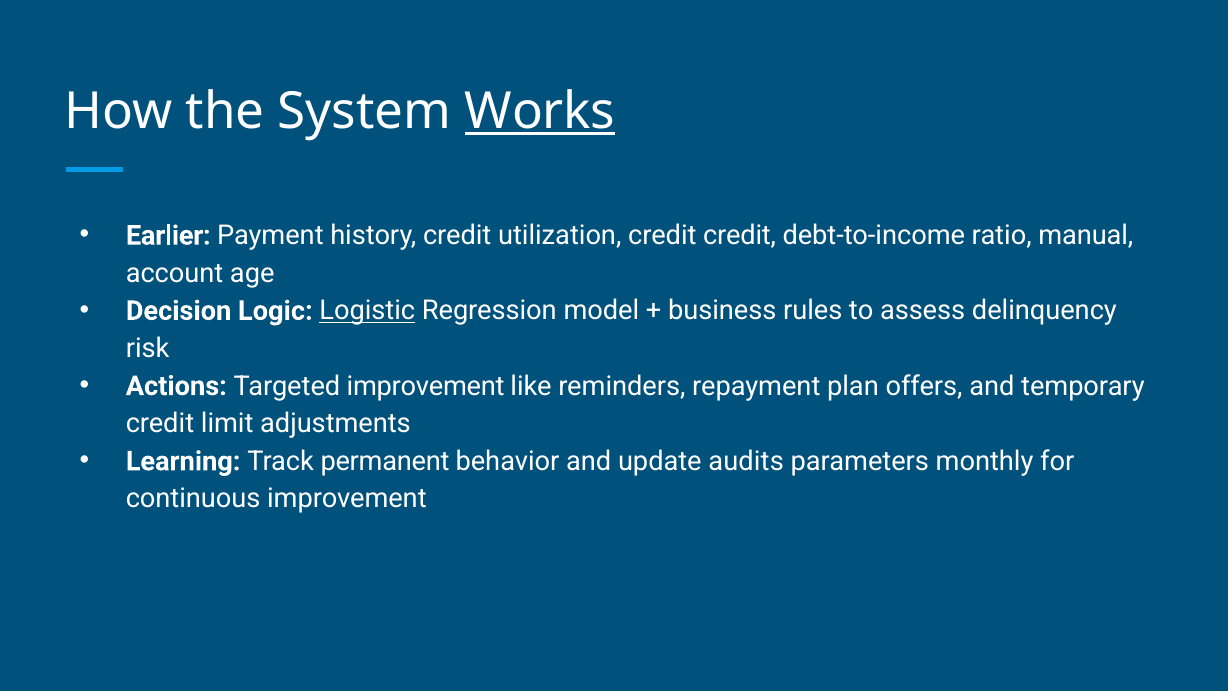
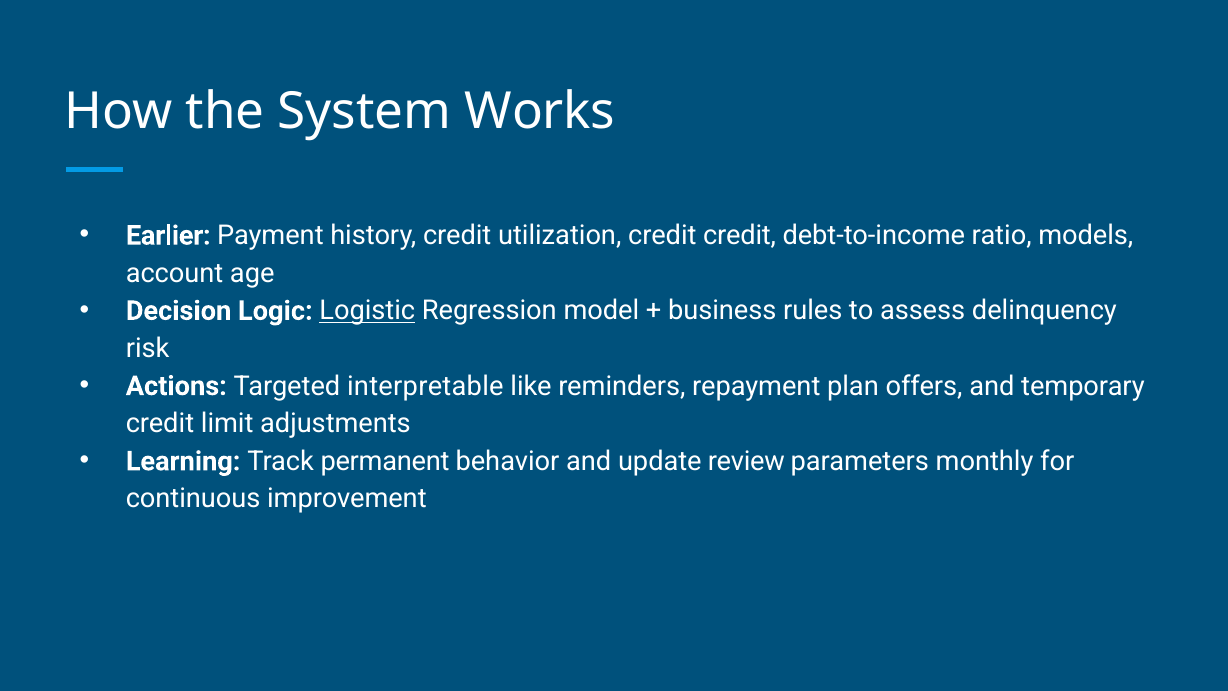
Works underline: present -> none
manual: manual -> models
Targeted improvement: improvement -> interpretable
audits: audits -> review
